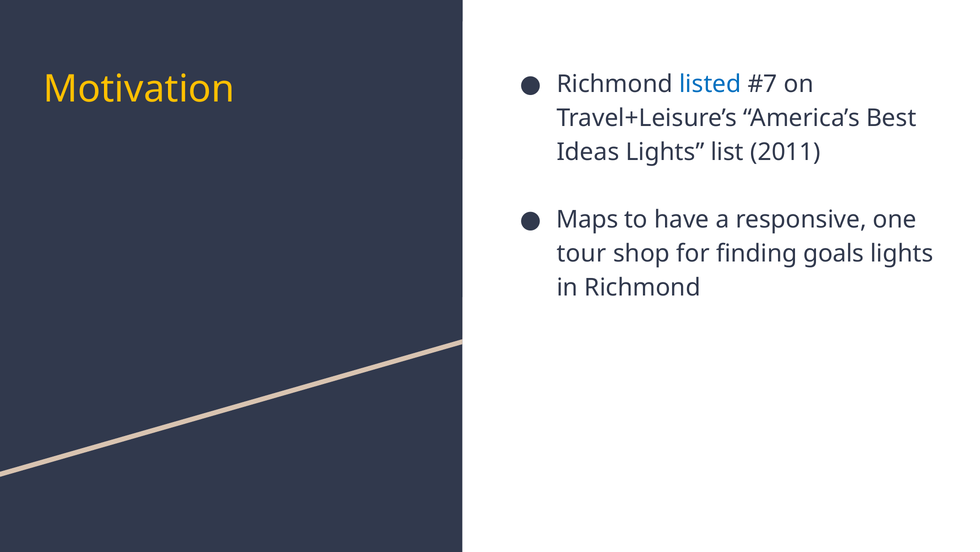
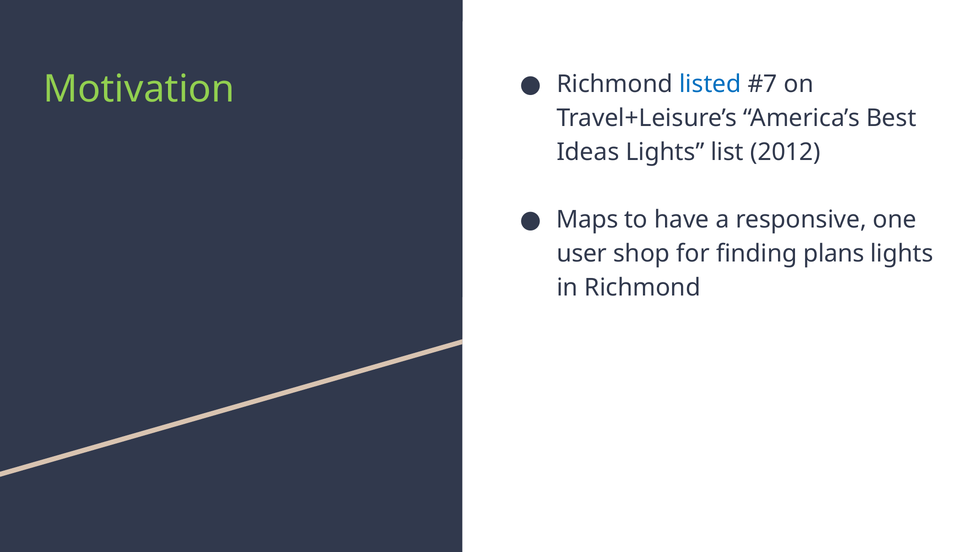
Motivation colour: yellow -> light green
2011: 2011 -> 2012
tour: tour -> user
goals: goals -> plans
